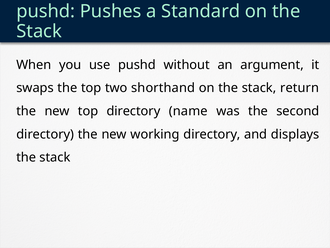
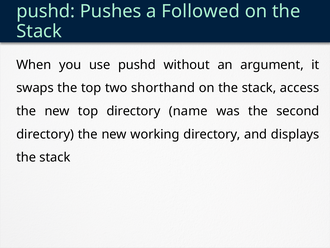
Standard: Standard -> Followed
return: return -> access
